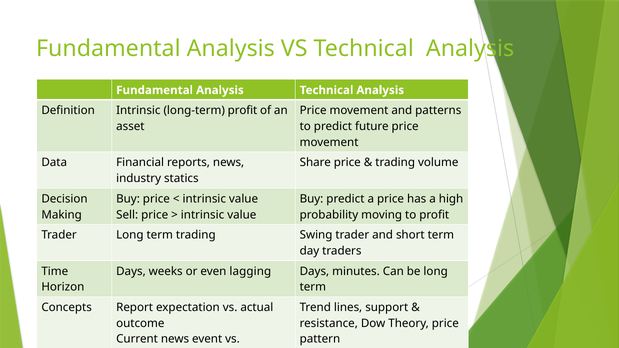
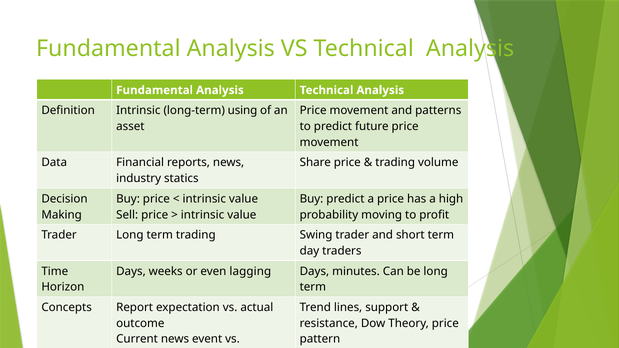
long-term profit: profit -> using
